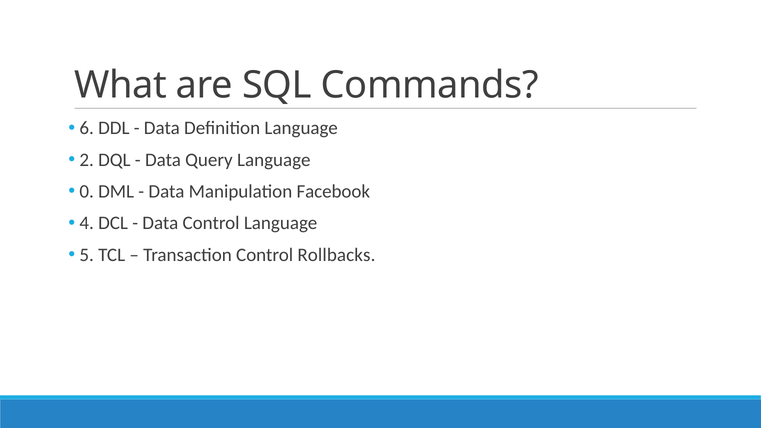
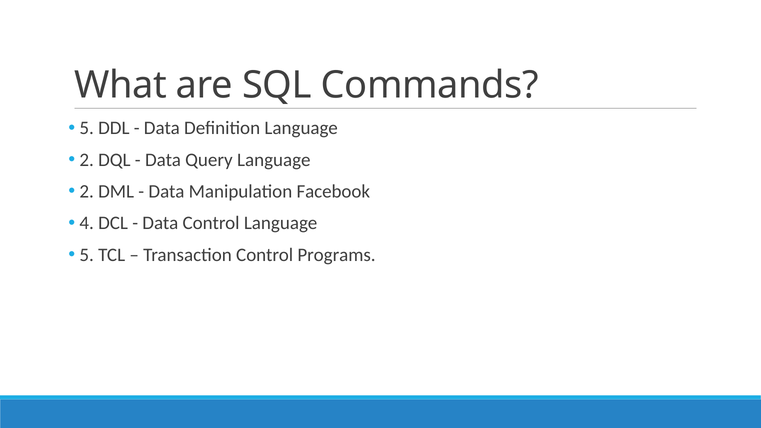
6 at (87, 128): 6 -> 5
0 at (87, 192): 0 -> 2
Rollbacks: Rollbacks -> Programs
